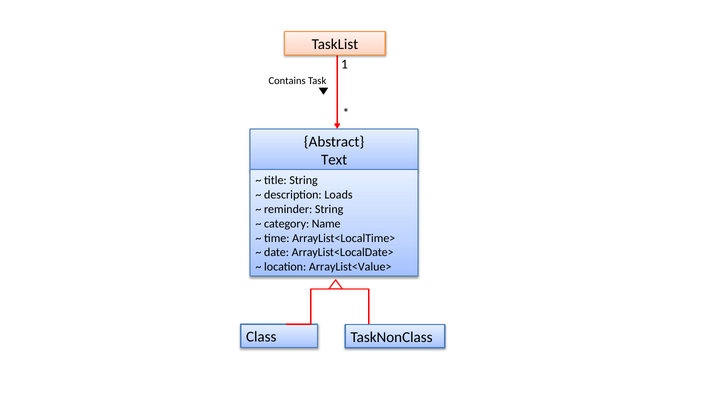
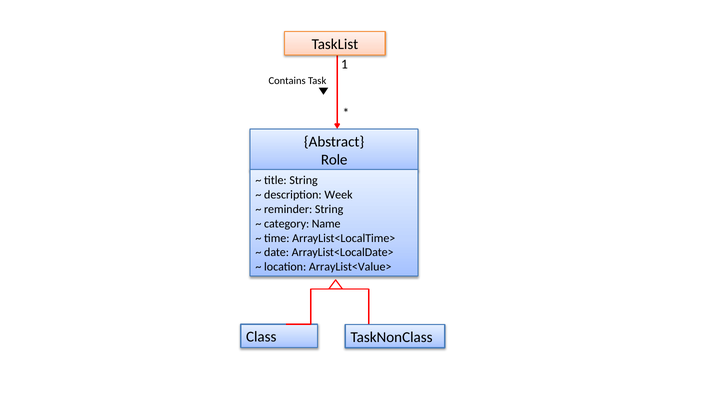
Text: Text -> Role
Loads: Loads -> Week
